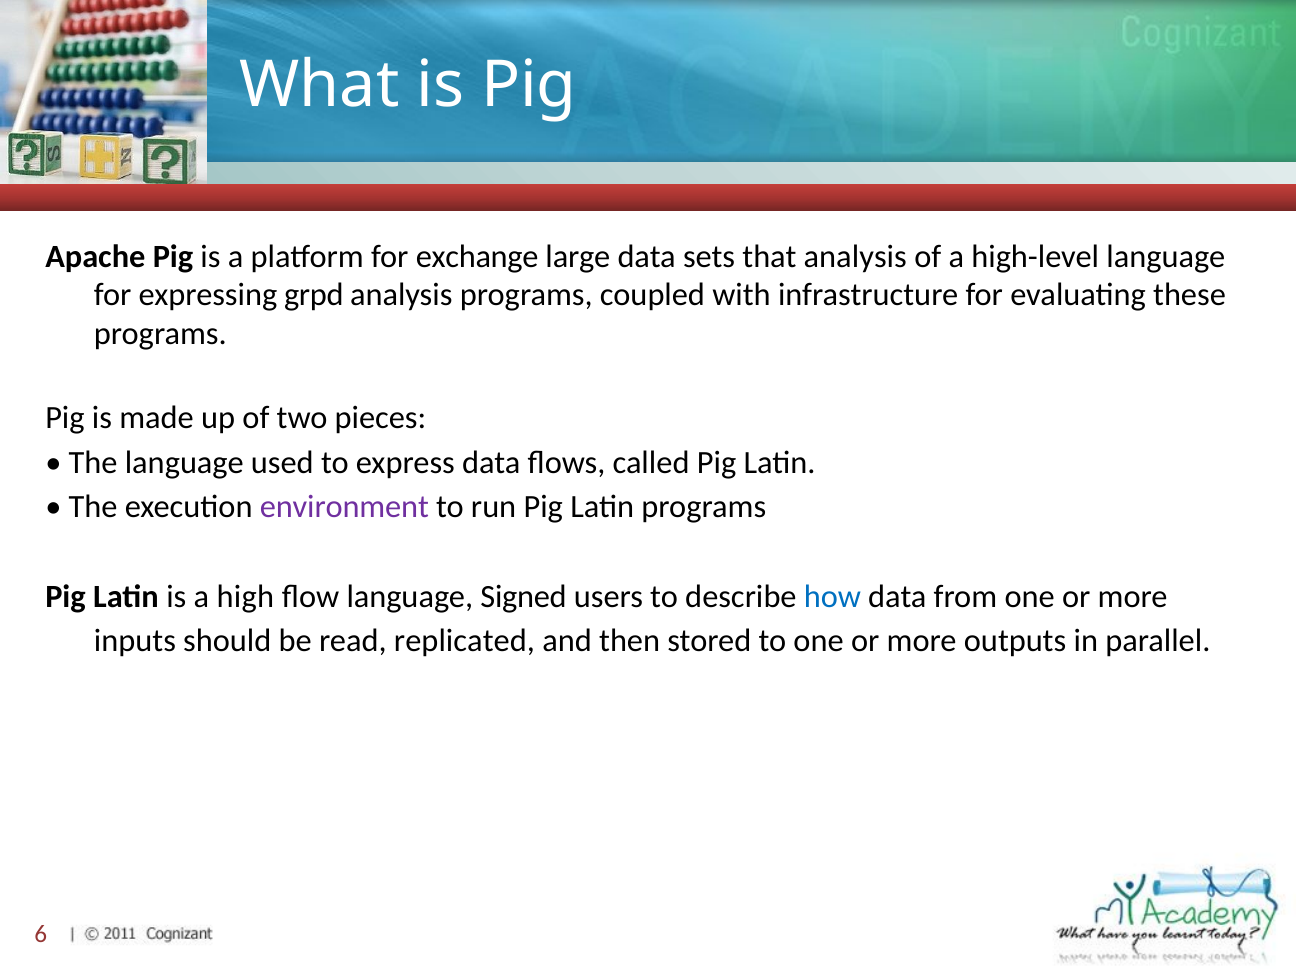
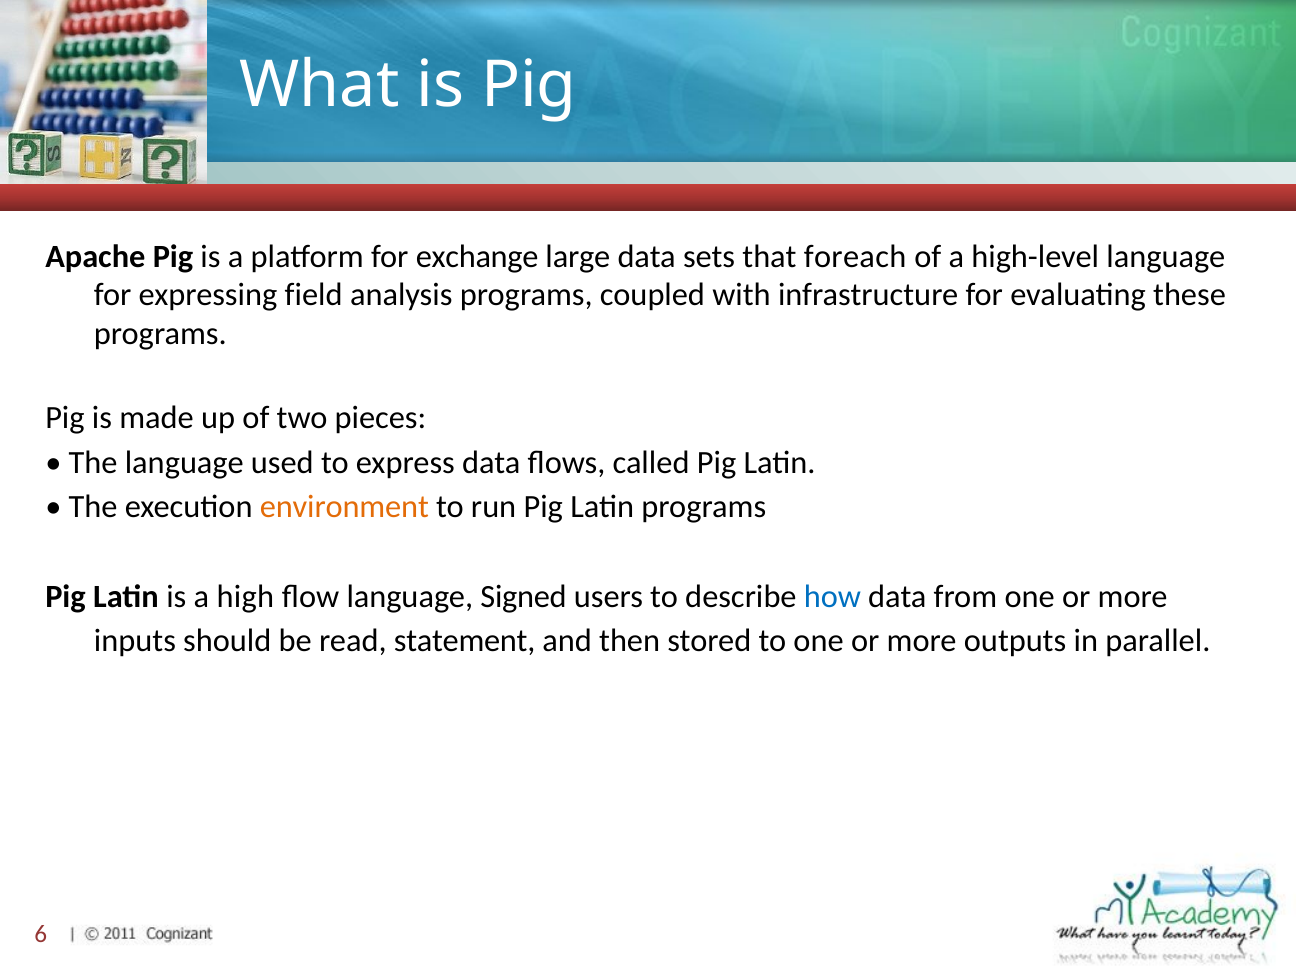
that analysis: analysis -> foreach
grpd: grpd -> field
environment colour: purple -> orange
replicated: replicated -> statement
